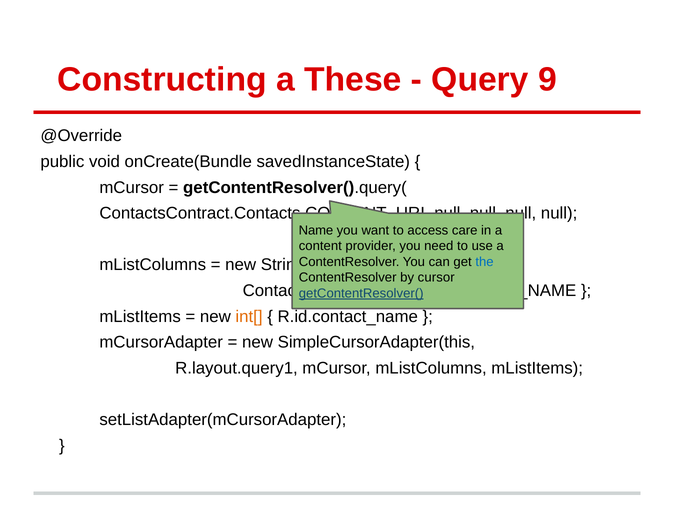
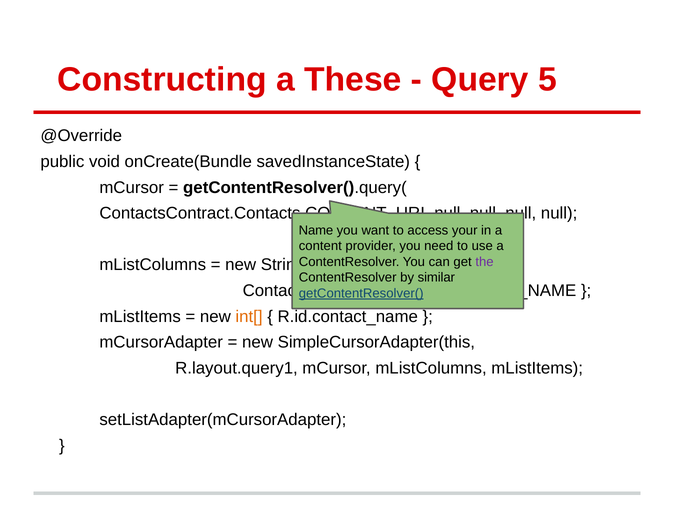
9: 9 -> 5
care: care -> your
the colour: blue -> purple
cursor: cursor -> similar
